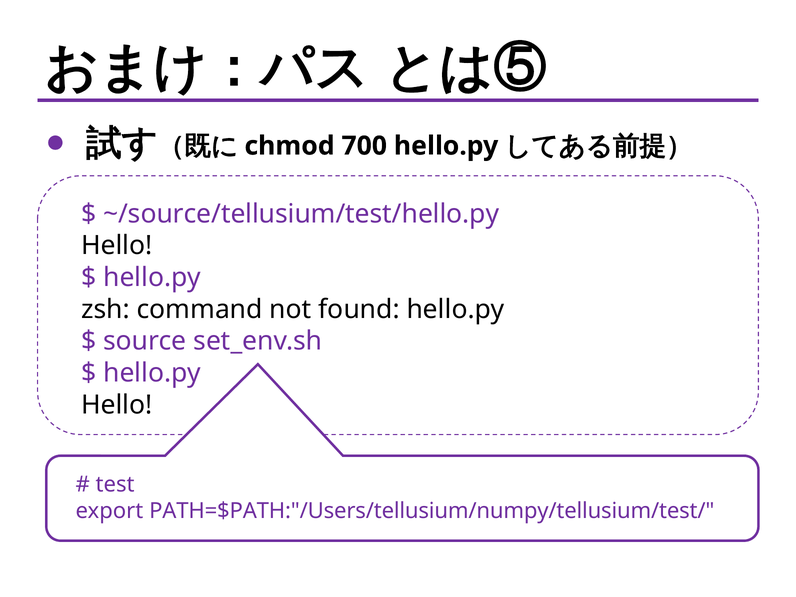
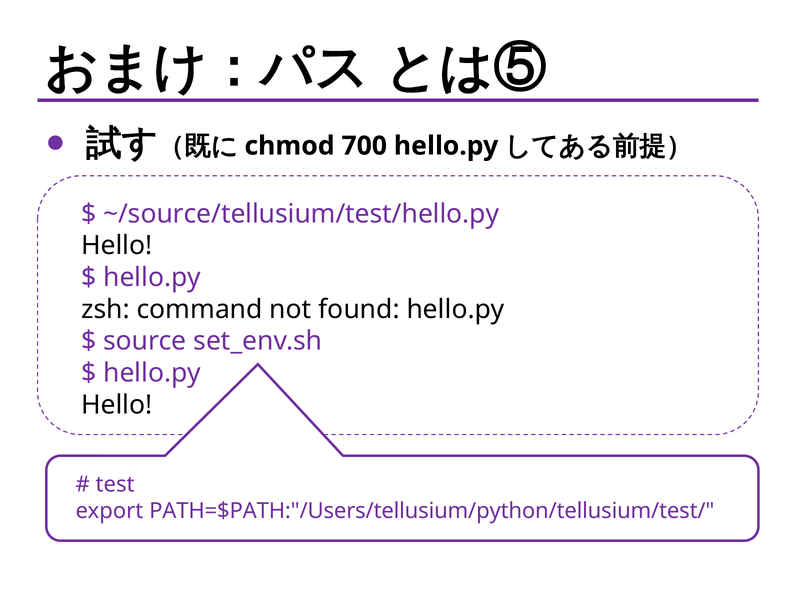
PATH=$PATH:"/Users/tellusium/numpy/tellusium/test/: PATH=$PATH:"/Users/tellusium/numpy/tellusium/test/ -> PATH=$PATH:"/Users/tellusium/python/tellusium/test/
